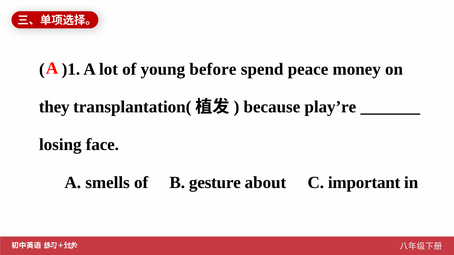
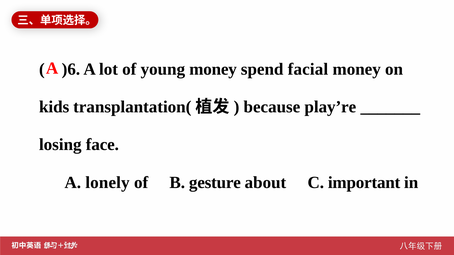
)1: )1 -> )6
young before: before -> money
peace: peace -> facial
they: they -> kids
smells: smells -> lonely
